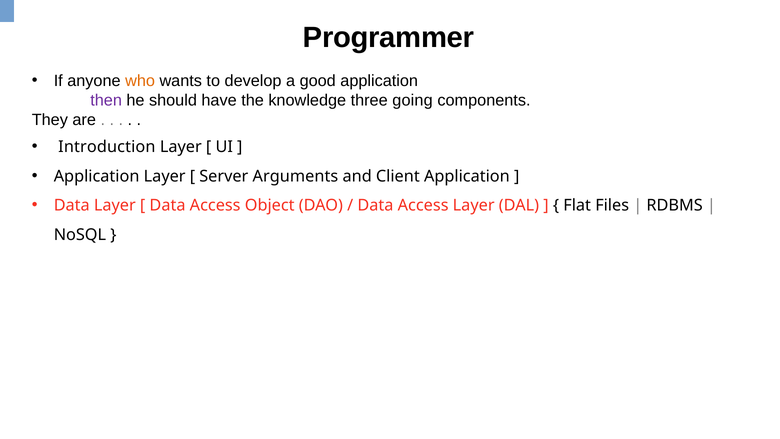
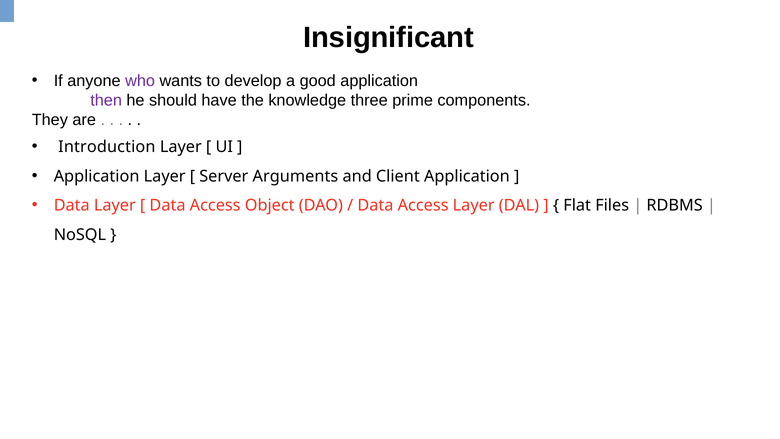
Programmer: Programmer -> Insignificant
who colour: orange -> purple
going: going -> prime
